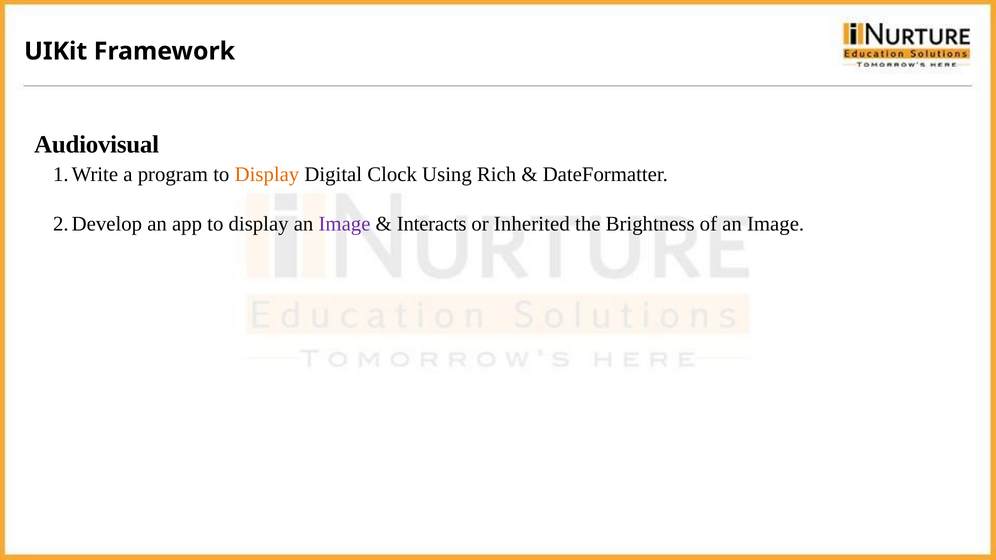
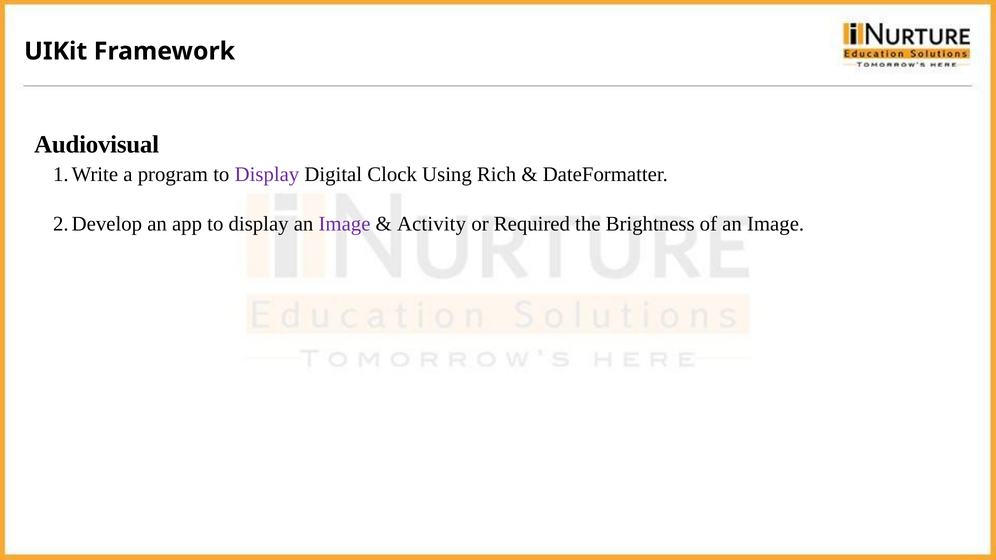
Display at (267, 174) colour: orange -> purple
Interacts: Interacts -> Activity
Inherited: Inherited -> Required
